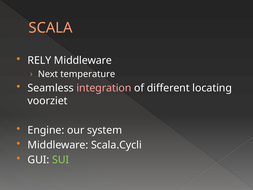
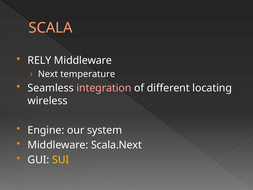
voorziet: voorziet -> wireless
Scala.Cycli: Scala.Cycli -> Scala.Next
SUI colour: light green -> yellow
